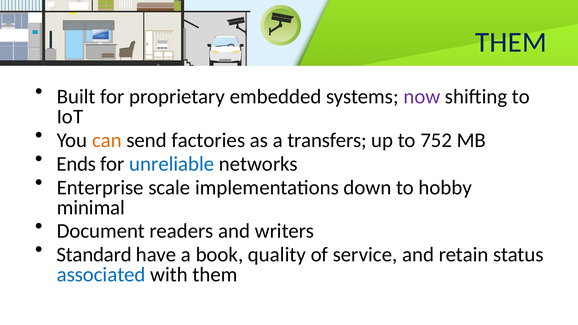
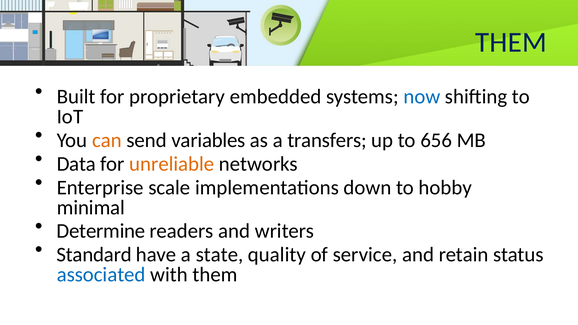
now colour: purple -> blue
factories: factories -> variables
752: 752 -> 656
Ends: Ends -> Data
unreliable colour: blue -> orange
Document: Document -> Determine
book: book -> state
